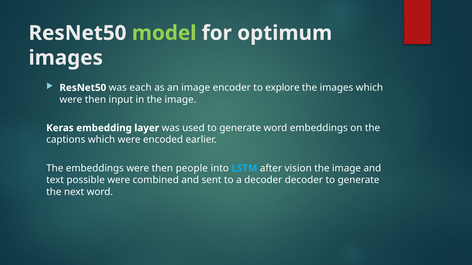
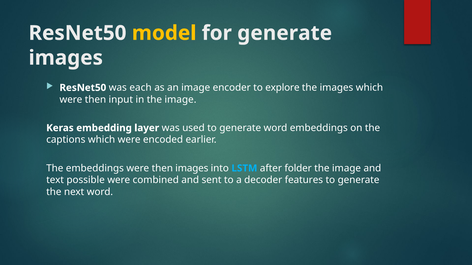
model colour: light green -> yellow
for optimum: optimum -> generate
then people: people -> images
vision: vision -> folder
decoder decoder: decoder -> features
